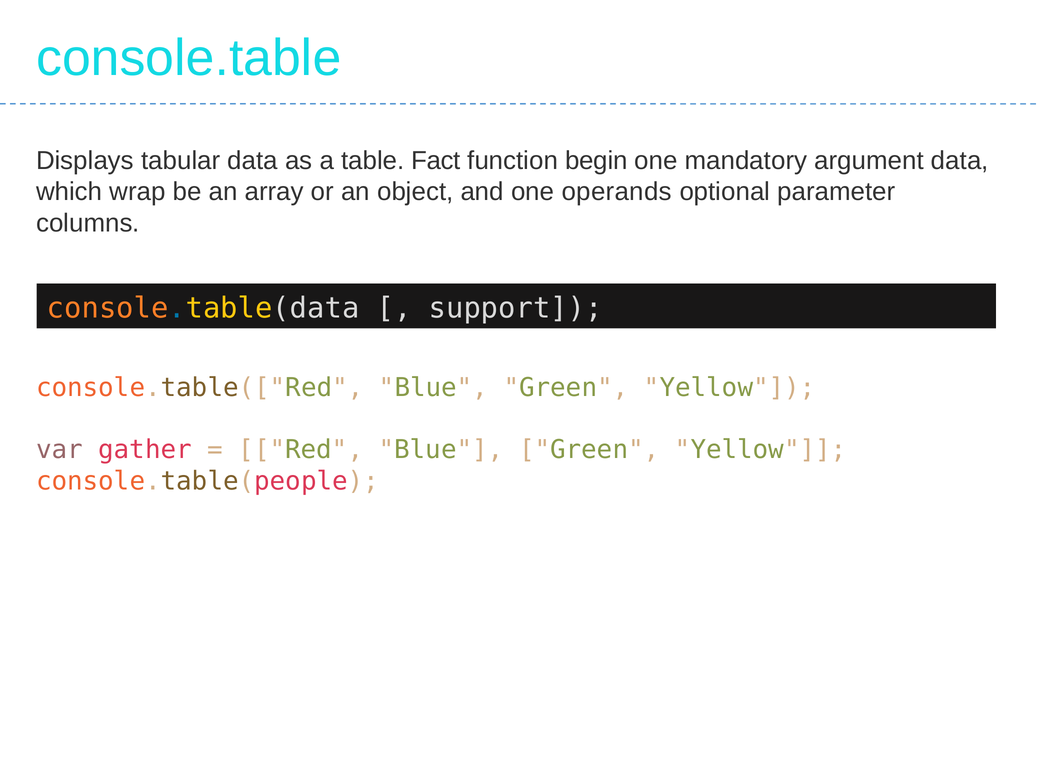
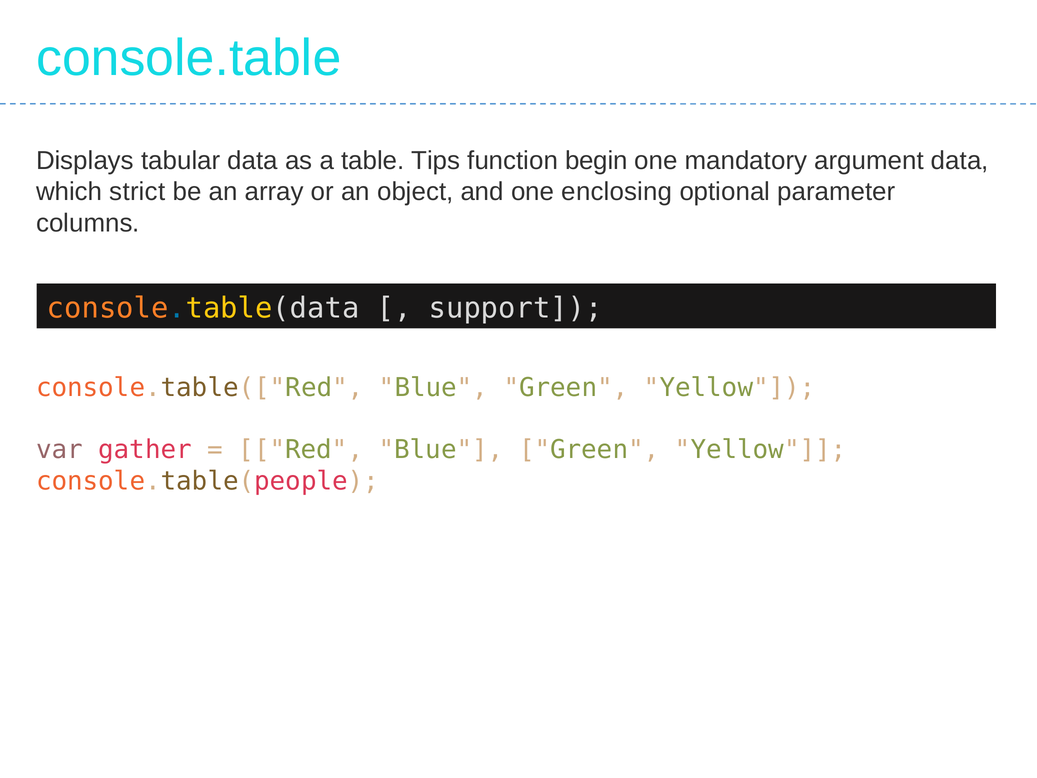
Fact: Fact -> Tips
wrap: wrap -> strict
operands: operands -> enclosing
